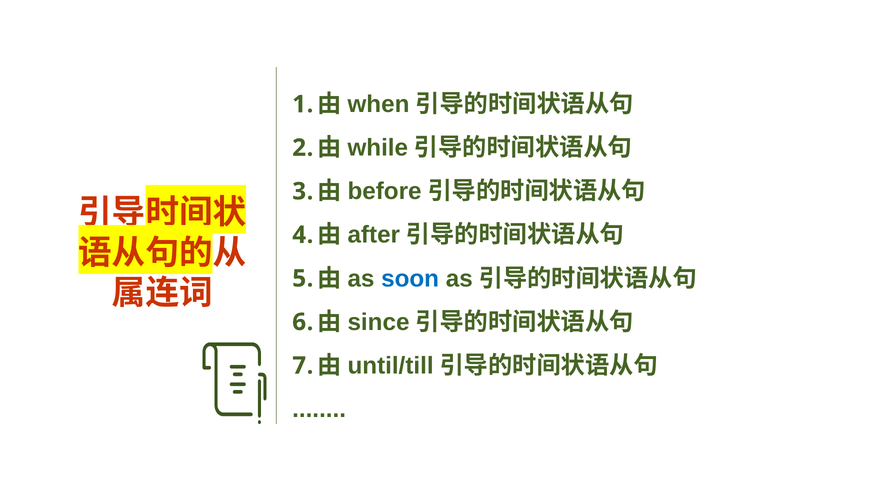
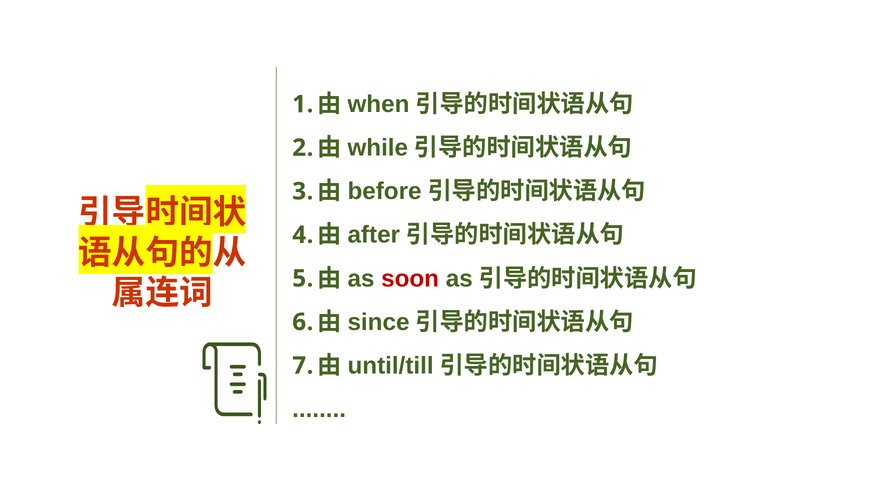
soon colour: blue -> red
